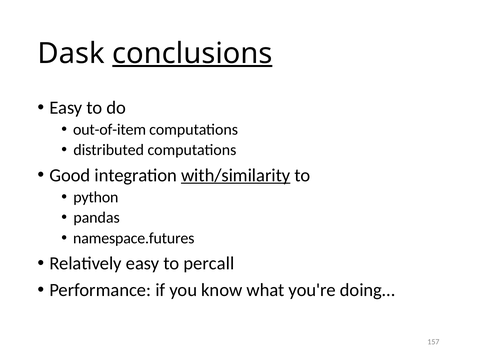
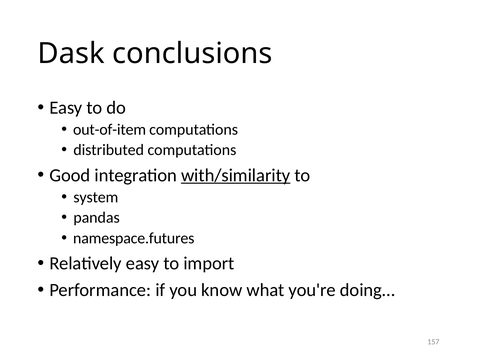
conclusions underline: present -> none
python: python -> system
percall: percall -> import
